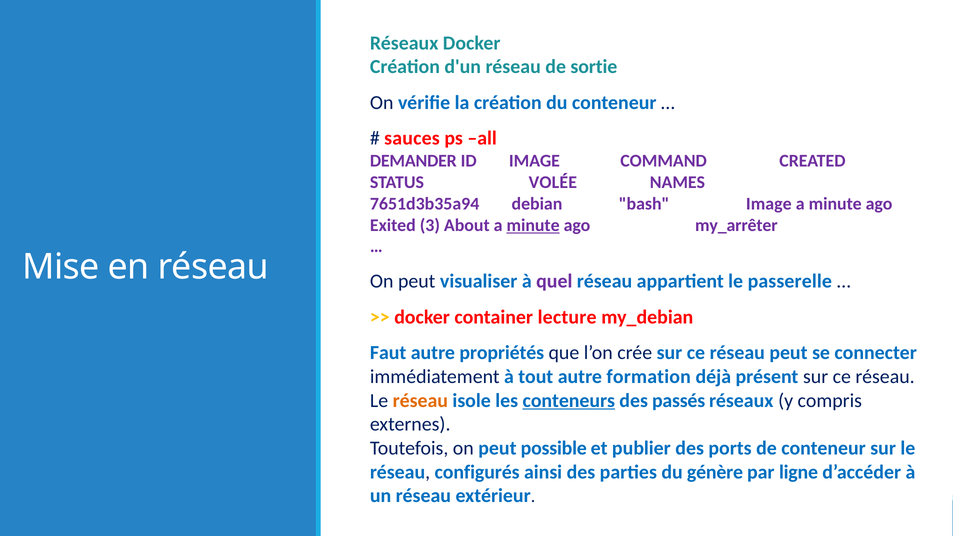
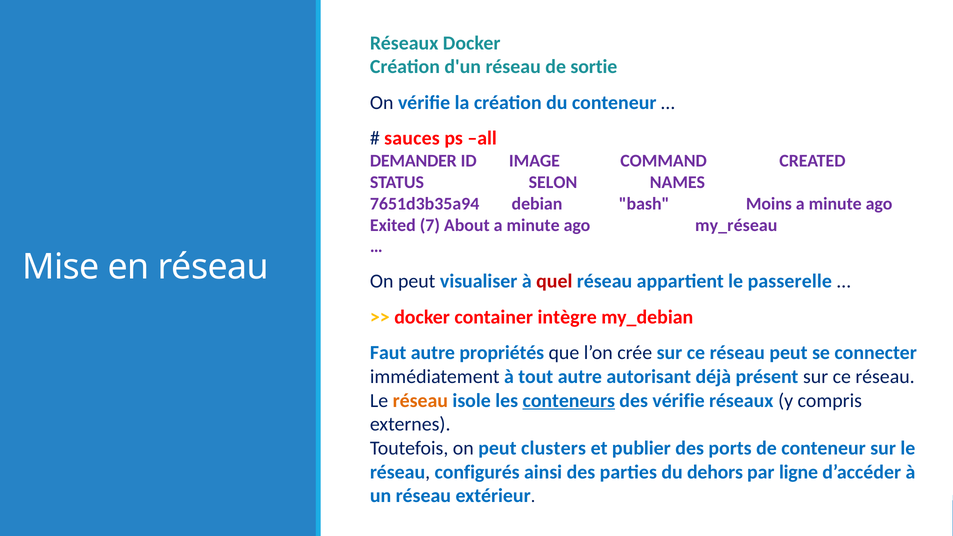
VOLÉE: VOLÉE -> SELON
bash Image: Image -> Moins
3: 3 -> 7
minute at (533, 225) underline: present -> none
my_arrêter: my_arrêter -> my_réseau
quel colour: purple -> red
lecture: lecture -> intègre
formation: formation -> autorisant
des passés: passés -> vérifie
possible: possible -> clusters
génère: génère -> dehors
